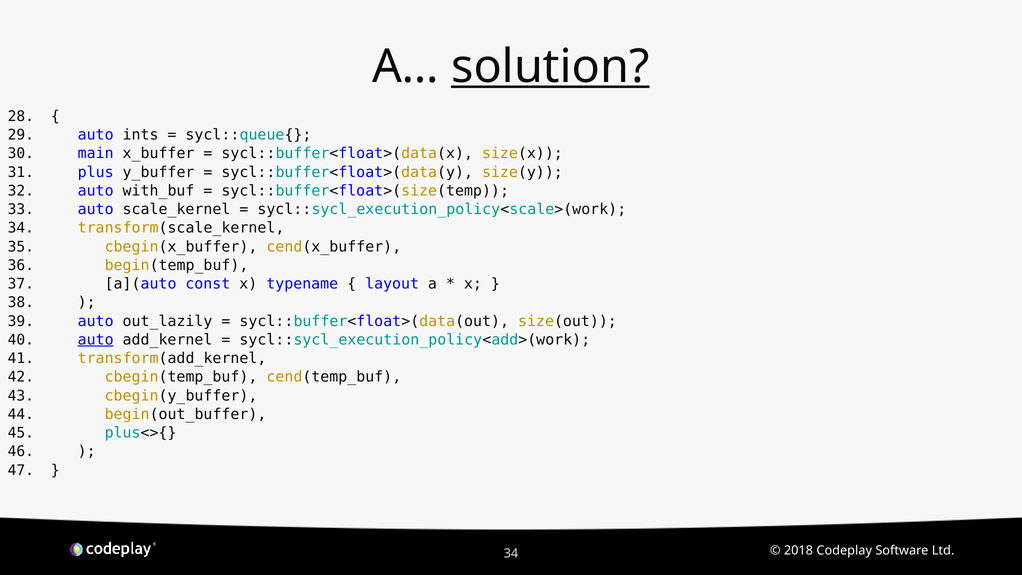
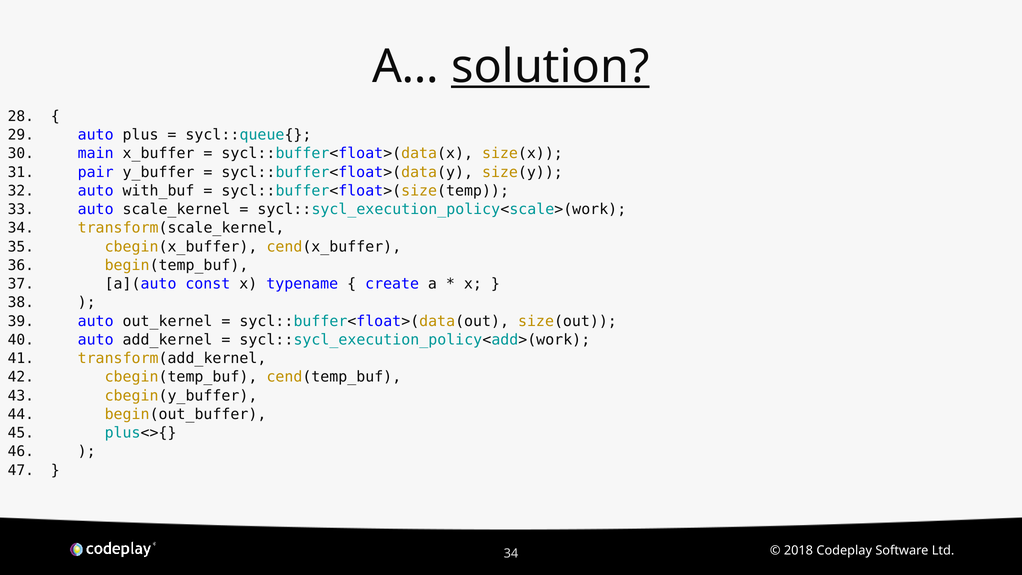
ints: ints -> plus
plus: plus -> pair
layout: layout -> create
out_lazily: out_lazily -> out_kernel
auto at (96, 340) underline: present -> none
